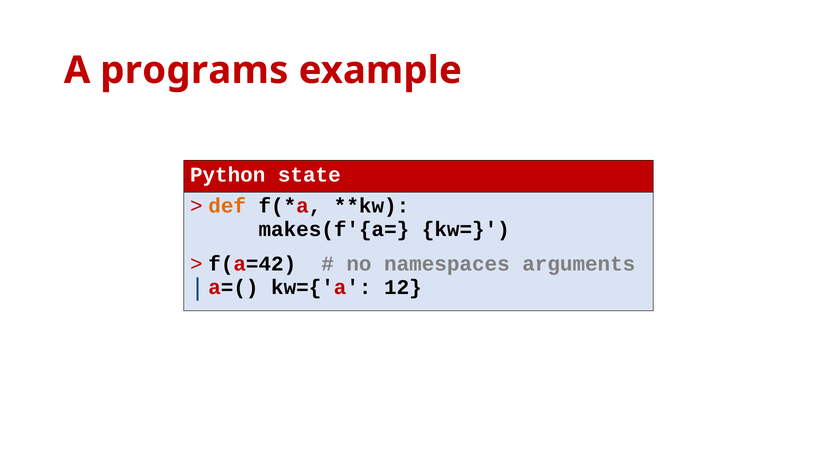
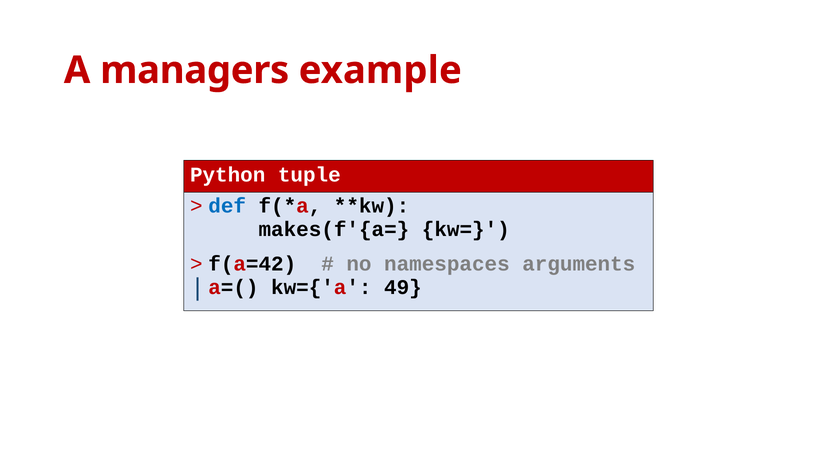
programs: programs -> managers
state: state -> tuple
def colour: orange -> blue
12: 12 -> 49
